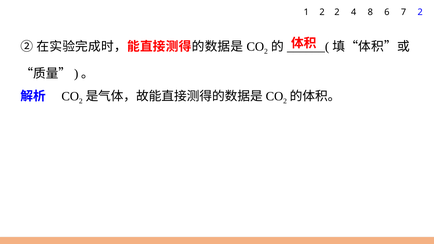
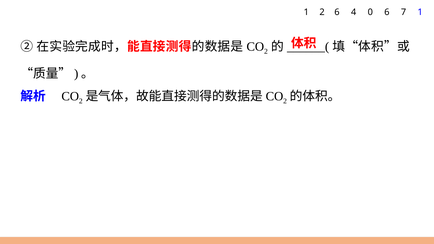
2 2: 2 -> 6
8: 8 -> 0
7 2: 2 -> 1
